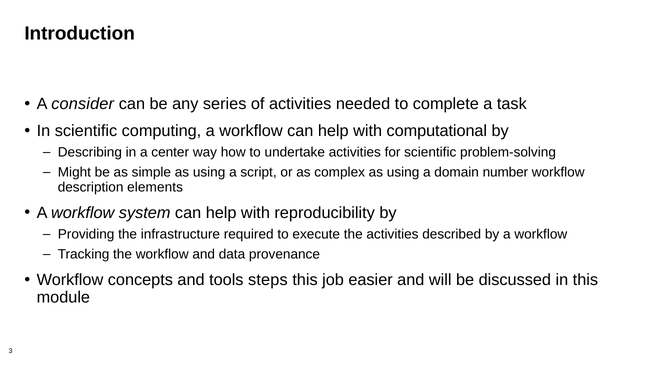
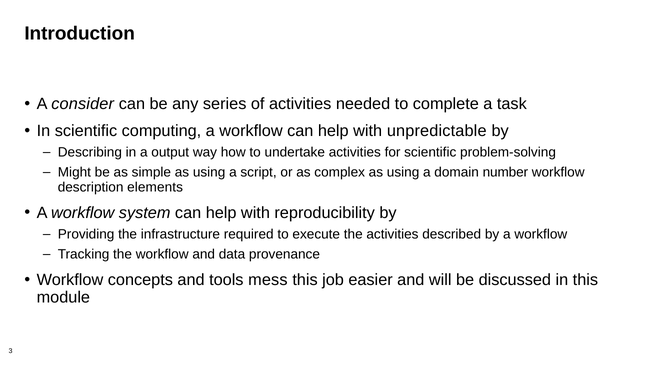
computational: computational -> unpredictable
center: center -> output
steps: steps -> mess
